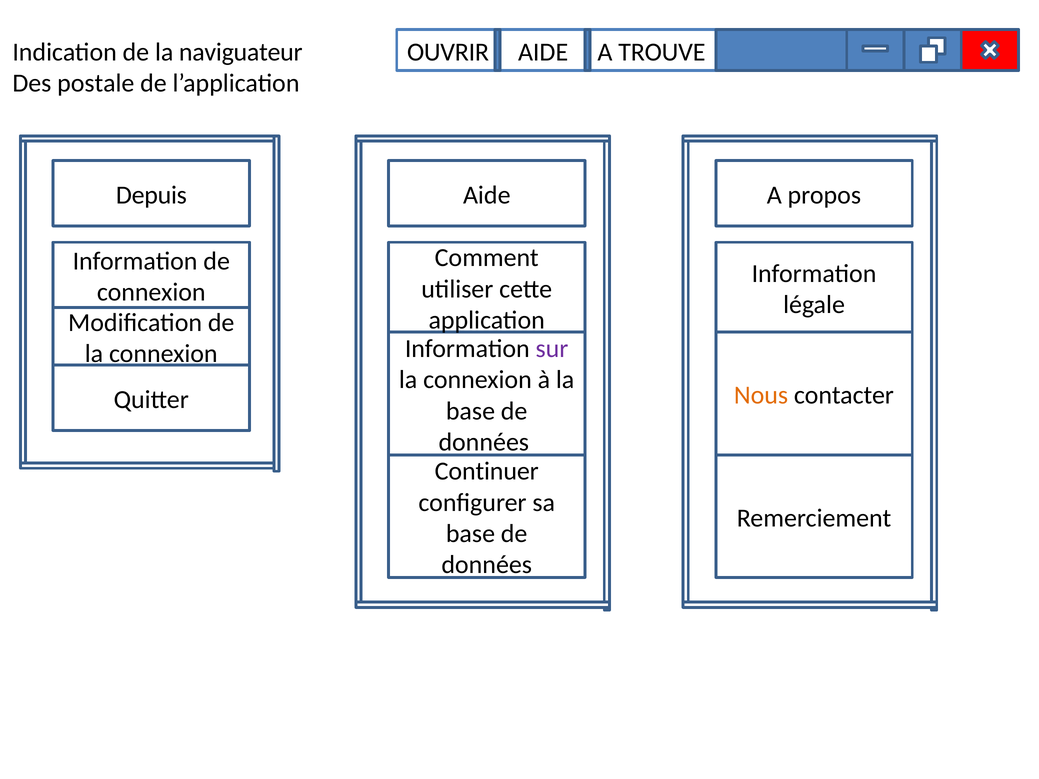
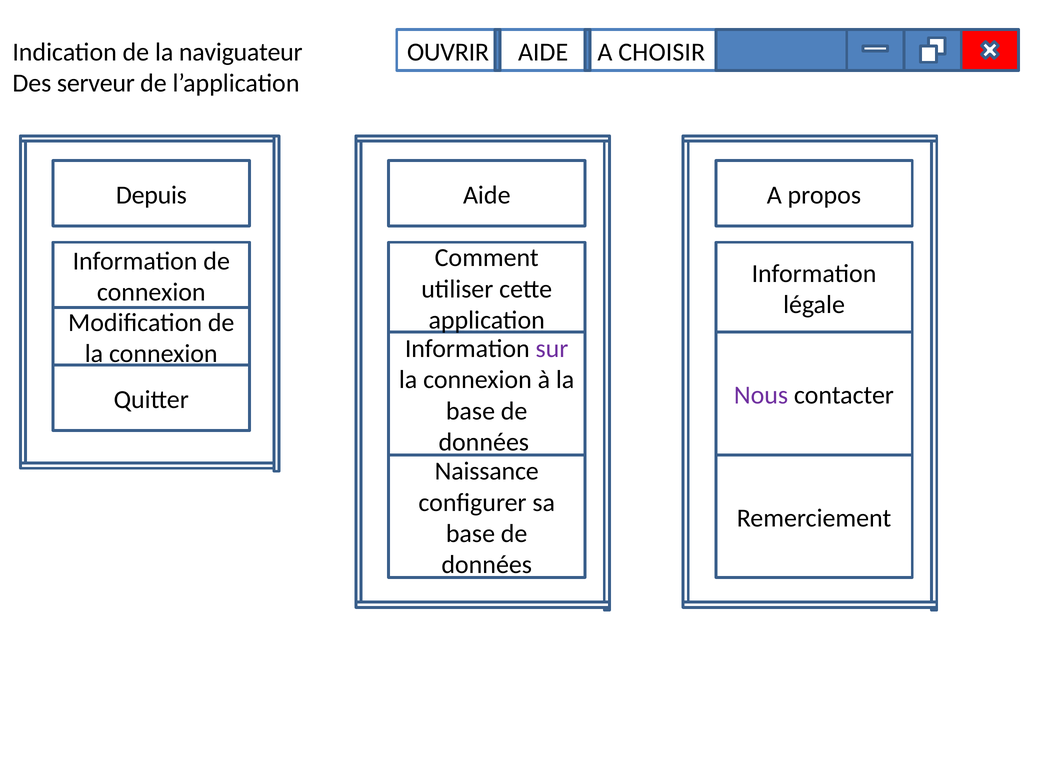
TROUVE: TROUVE -> CHOISIR
postale: postale -> serveur
Nous colour: orange -> purple
Continuer: Continuer -> Naissance
